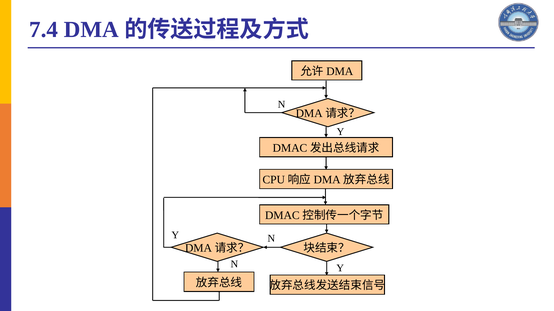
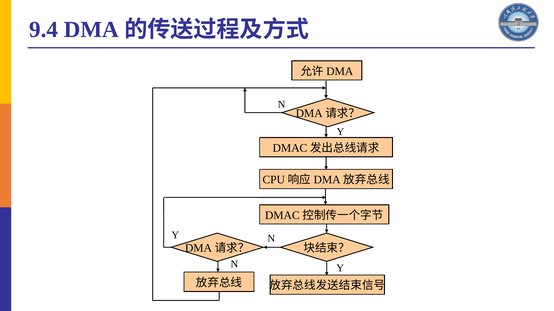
7.4: 7.4 -> 9.4
